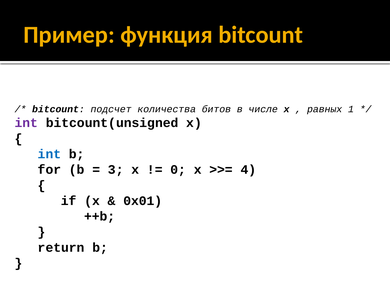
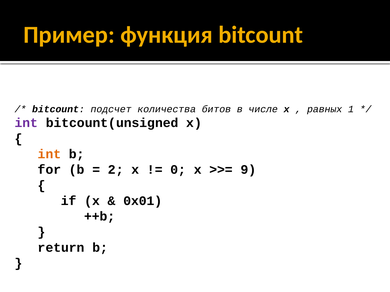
int at (49, 154) colour: blue -> orange
3: 3 -> 2
4: 4 -> 9
